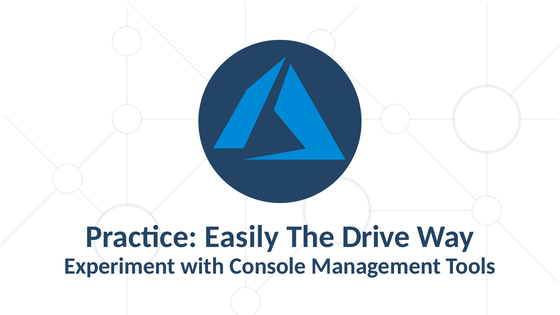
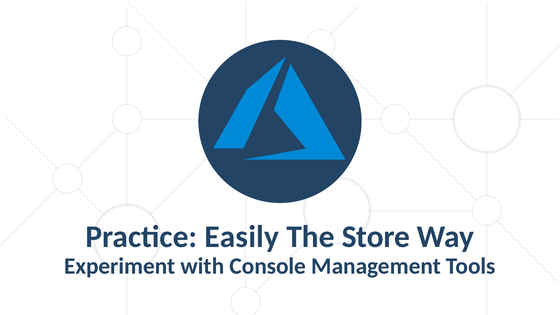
Drive: Drive -> Store
